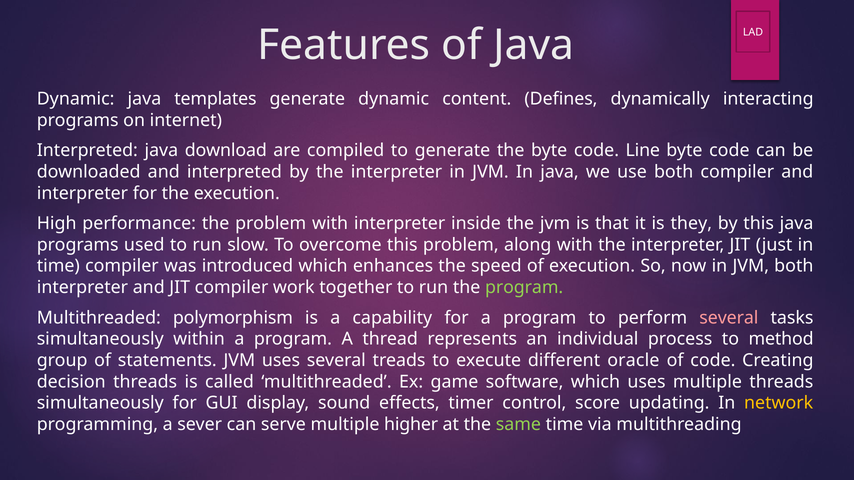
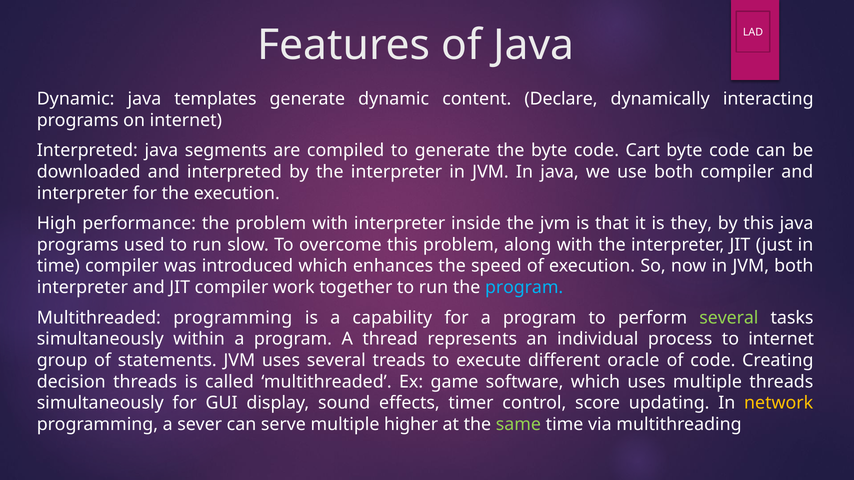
Defines: Defines -> Declare
download: download -> segments
Line: Line -> Cart
program at (524, 288) colour: light green -> light blue
Multithreaded polymorphism: polymorphism -> programming
several at (729, 318) colour: pink -> light green
to method: method -> internet
